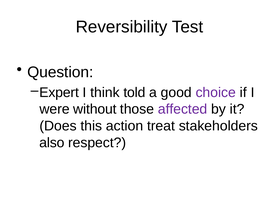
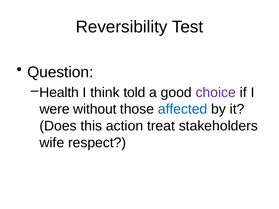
Expert: Expert -> Health
affected colour: purple -> blue
also: also -> wife
